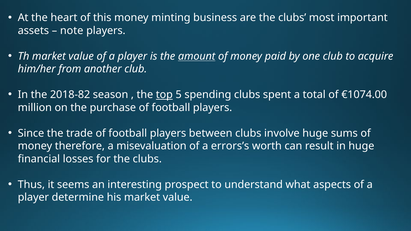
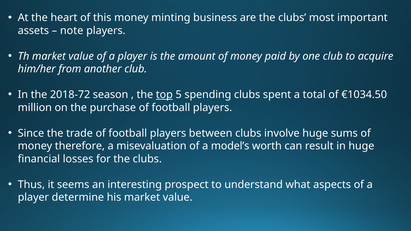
amount underline: present -> none
2018-82: 2018-82 -> 2018-72
€1074.00: €1074.00 -> €1034.50
errors’s: errors’s -> model’s
